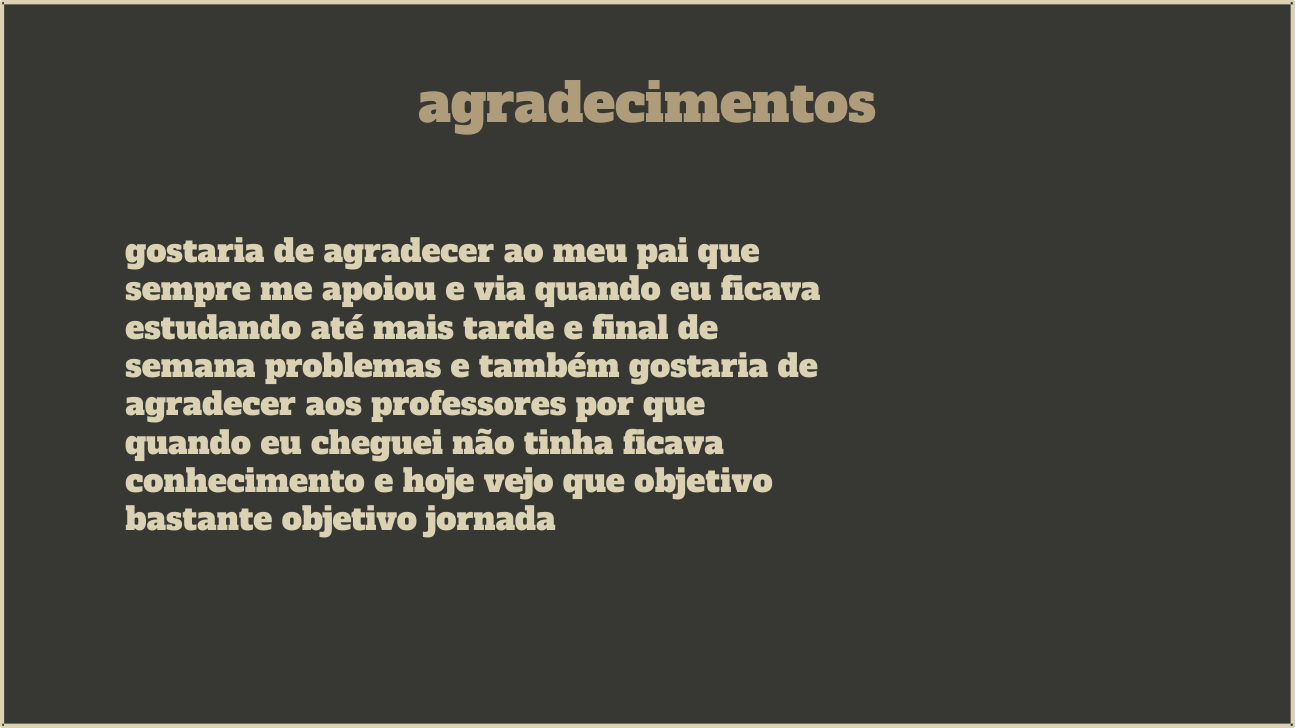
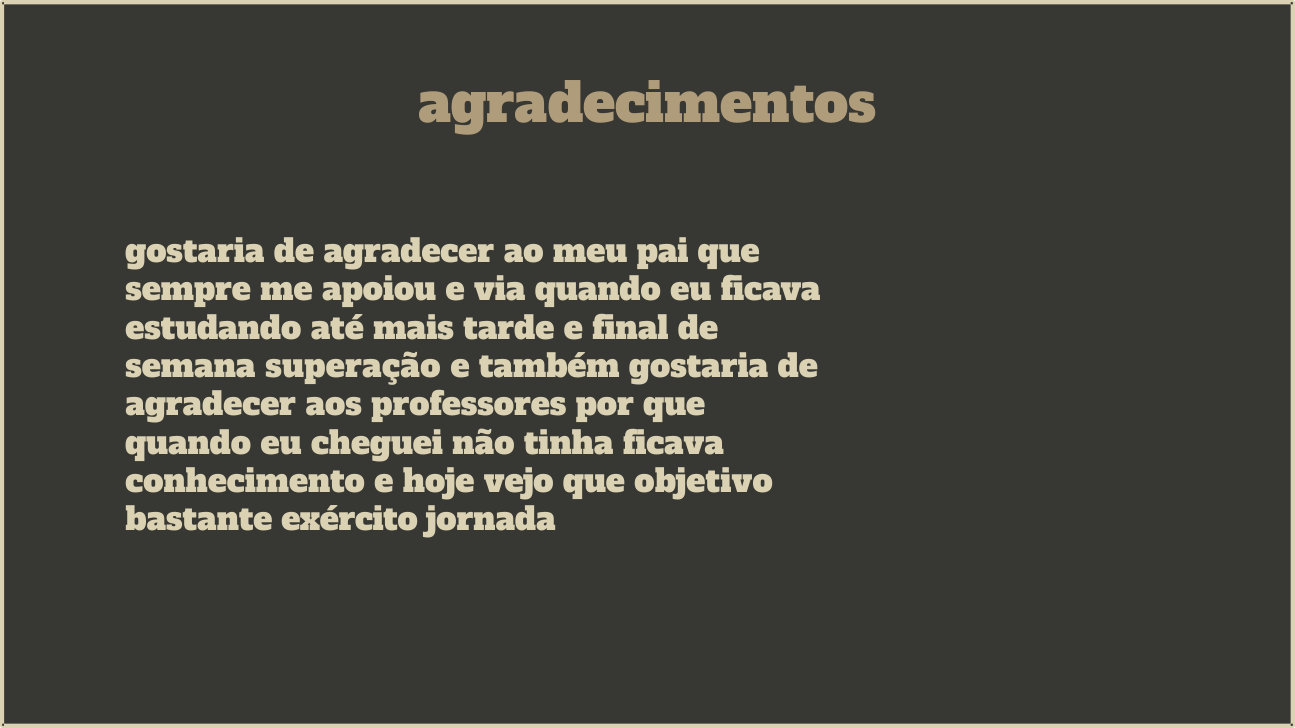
problemas: problemas -> superação
bastante objetivo: objetivo -> exército
